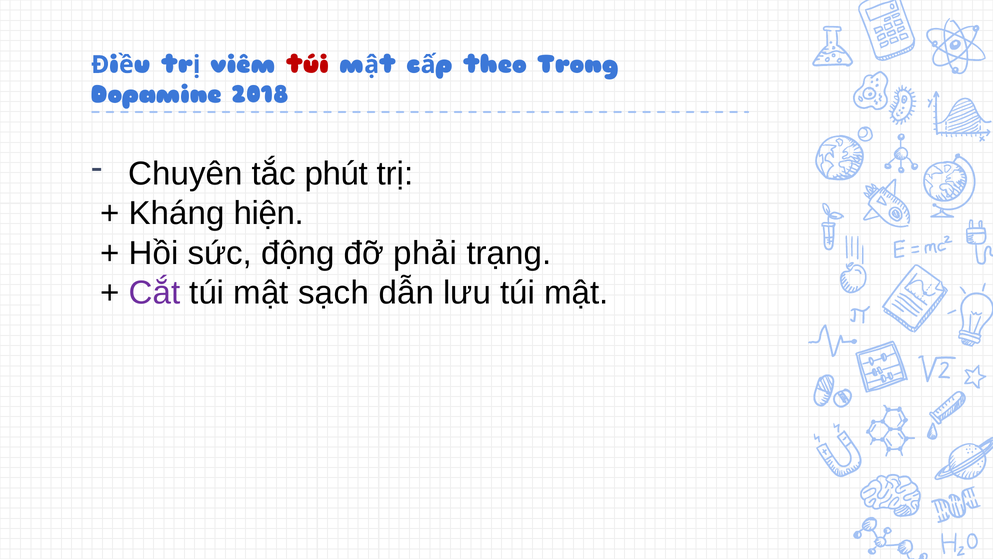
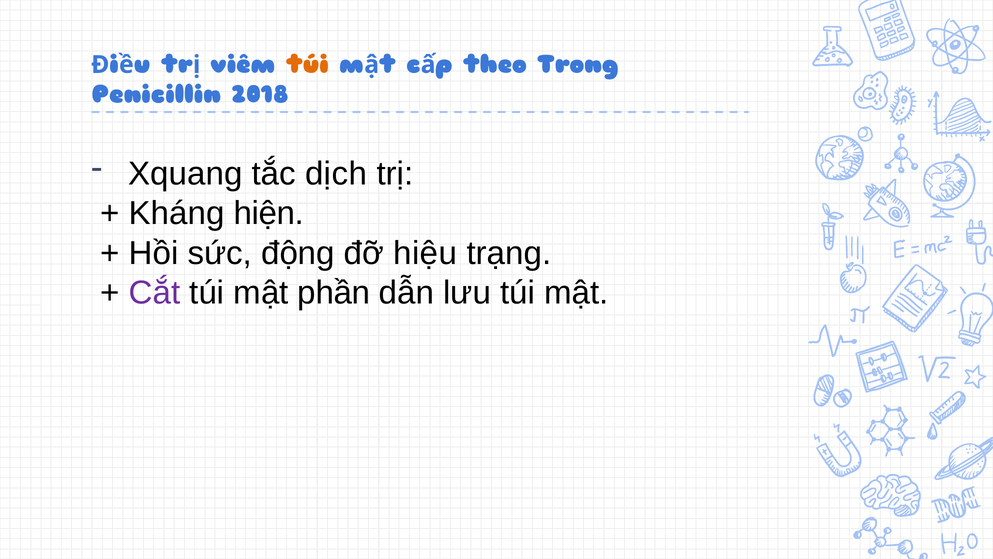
túi at (308, 65) colour: red -> orange
Dopamine: Dopamine -> Penicillin
Chuyên: Chuyên -> Xquang
phút: phút -> dịch
phải: phải -> hiệu
sạch: sạch -> phần
